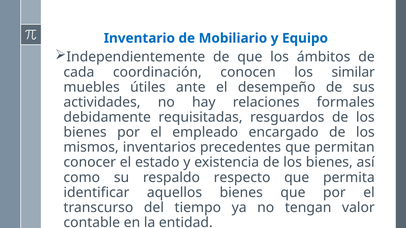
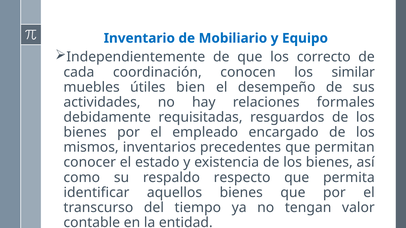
ámbitos: ámbitos -> correcto
ante: ante -> bien
